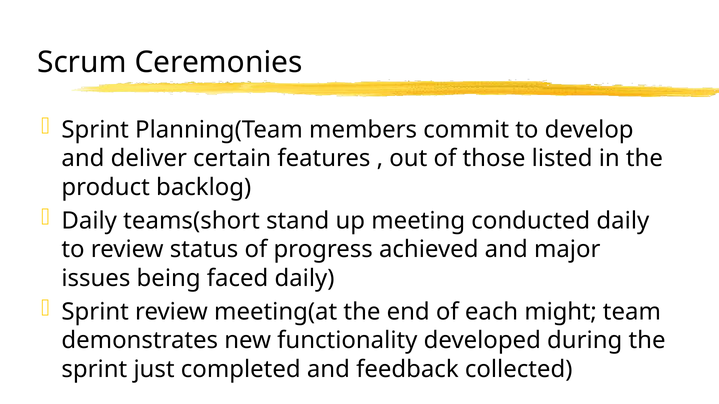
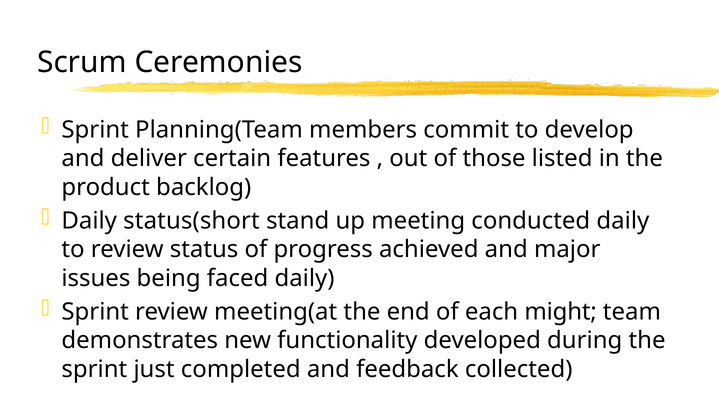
teams(short: teams(short -> status(short
